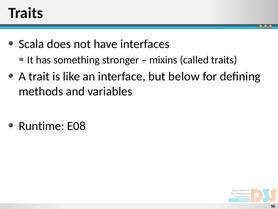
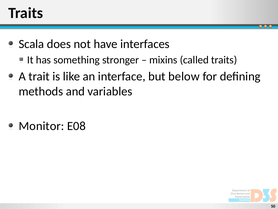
Runtime: Runtime -> Monitor
